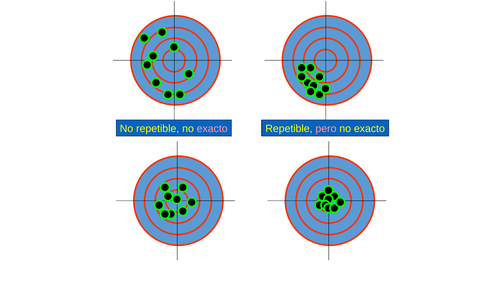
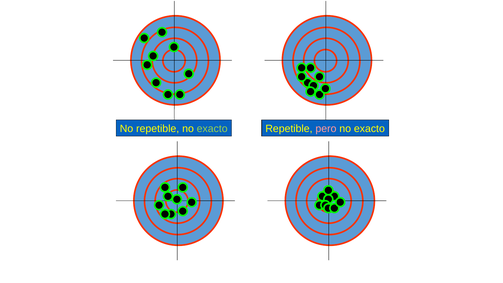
exacto at (212, 129) colour: pink -> light green
